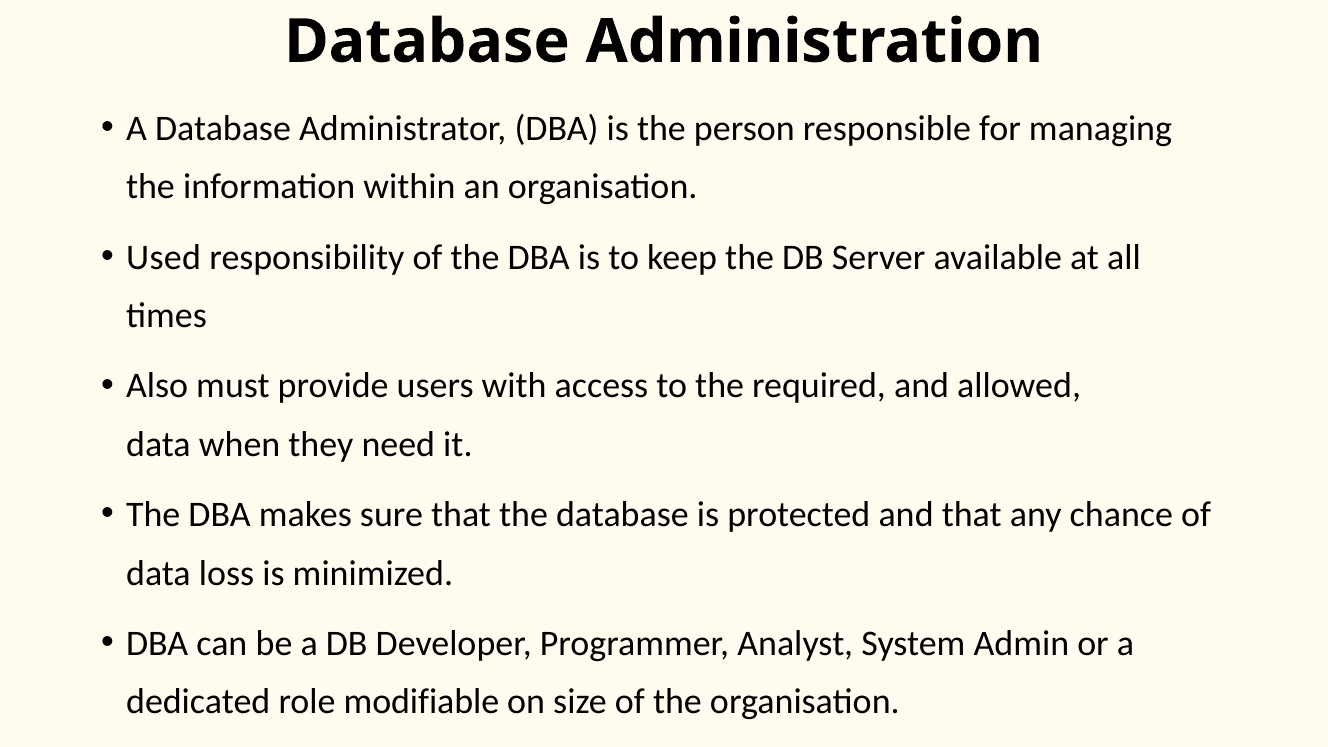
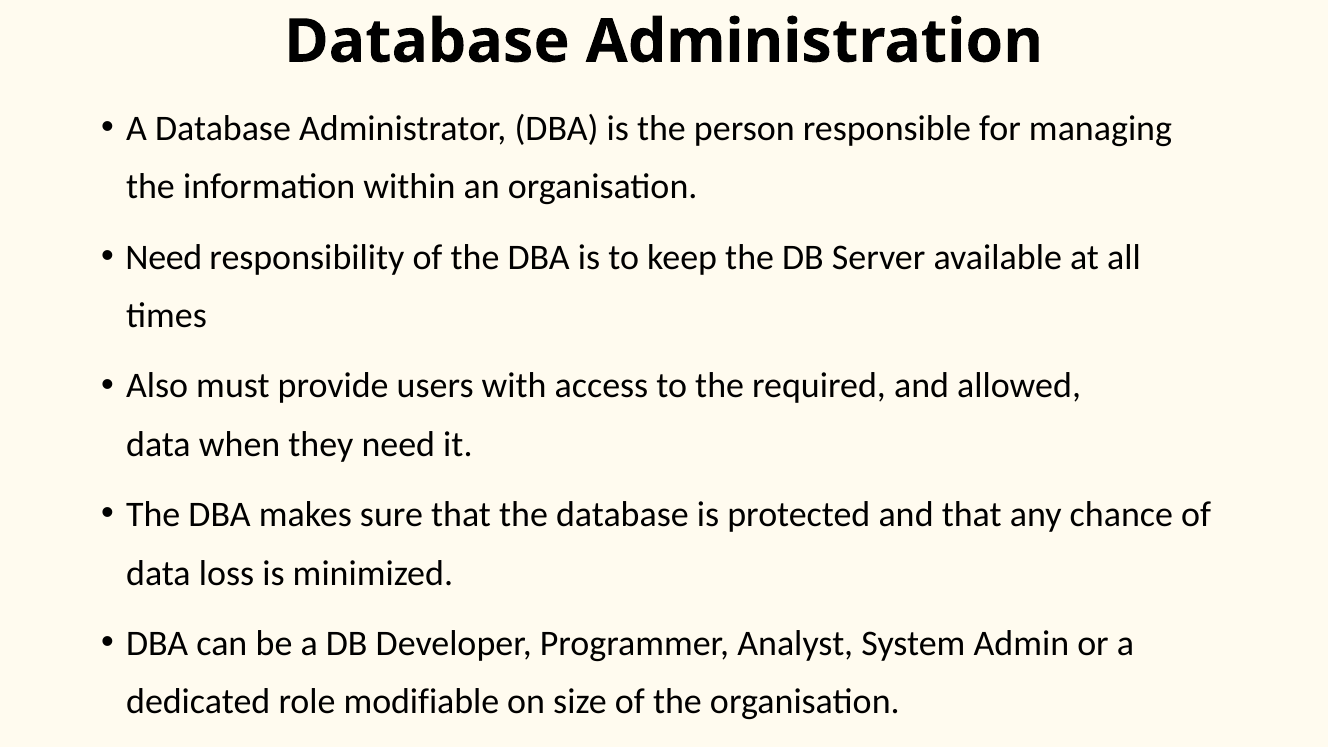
Used at (164, 257): Used -> Need
